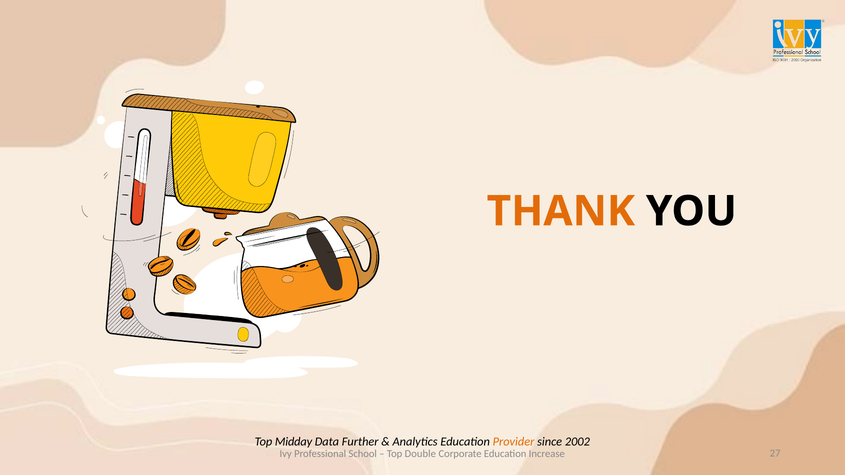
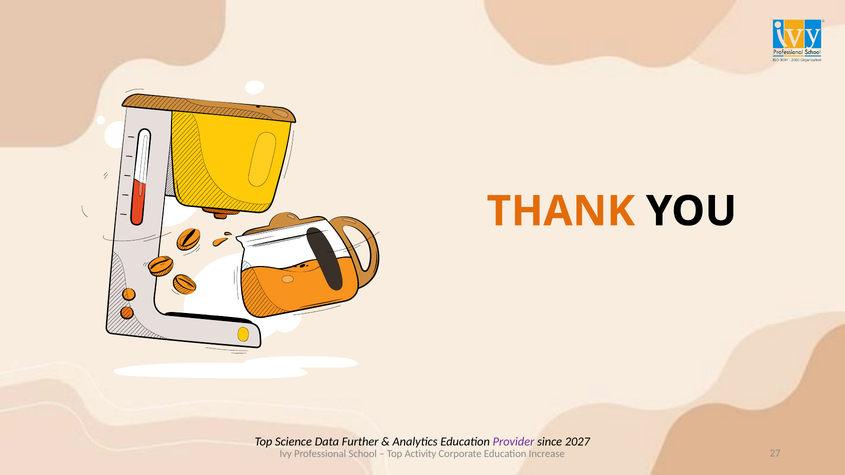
Midday: Midday -> Science
Provider colour: orange -> purple
2002: 2002 -> 2027
Double: Double -> Activity
